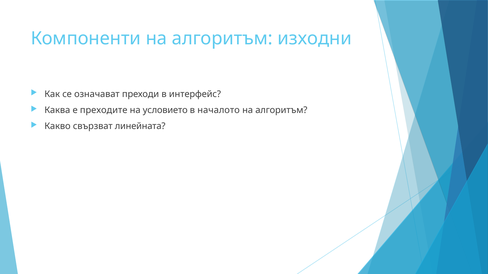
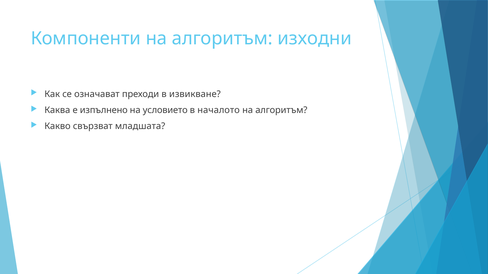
интерфейс: интерфейс -> извикване
преходите: преходите -> изпълнено
линейната: линейната -> младшата
